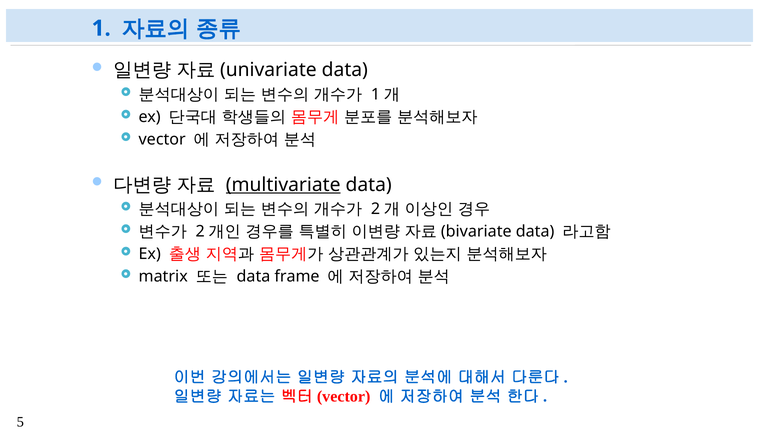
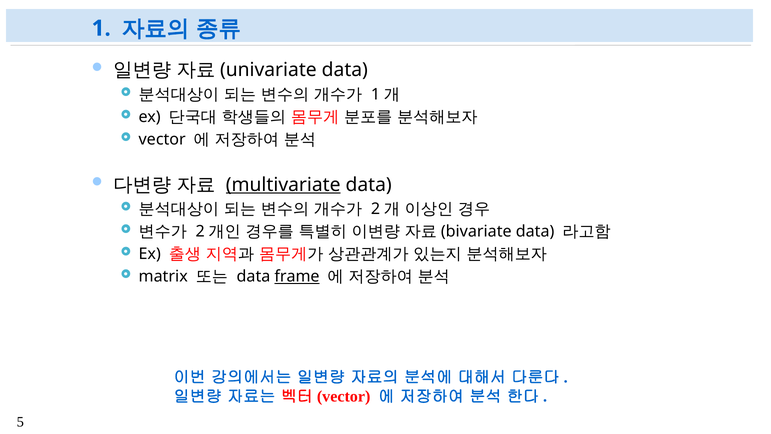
frame underline: none -> present
